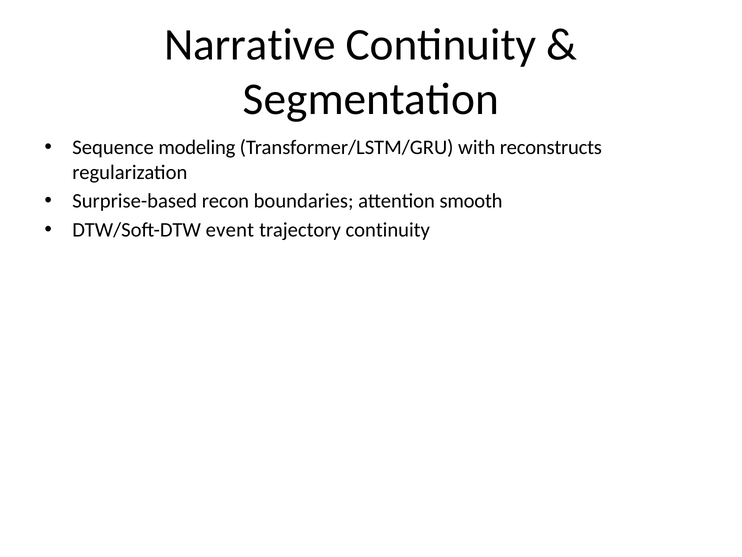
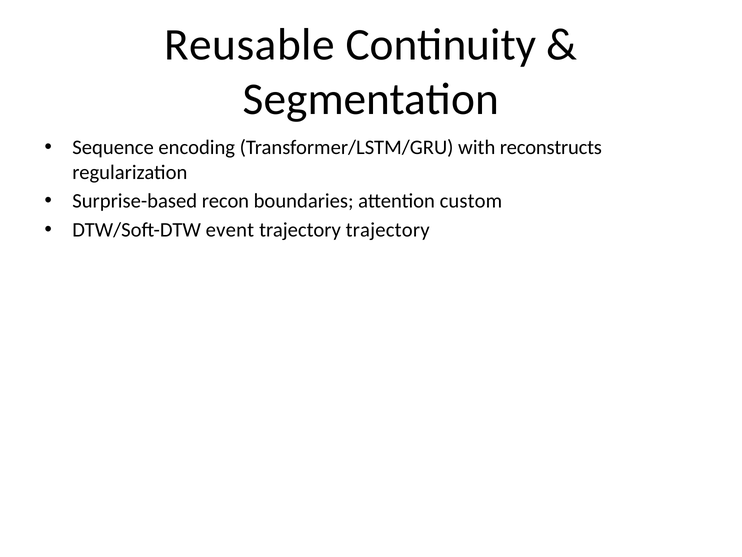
Narrative: Narrative -> Reusable
modeling: modeling -> encoding
smooth: smooth -> custom
trajectory continuity: continuity -> trajectory
